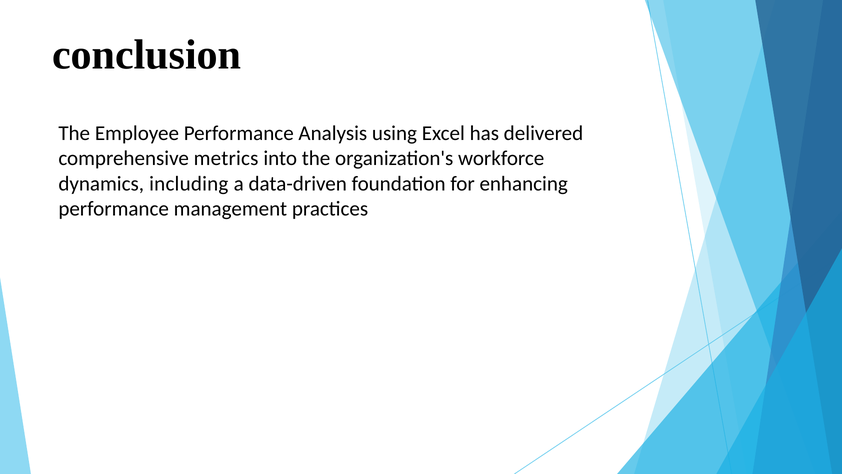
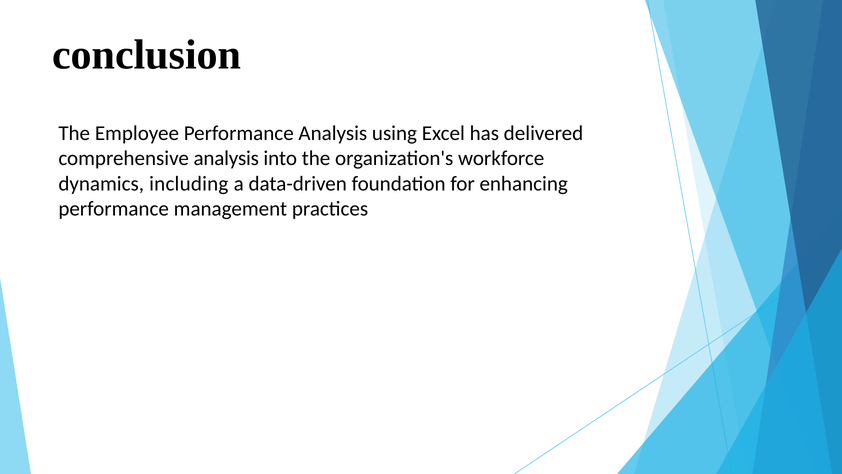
comprehensive metrics: metrics -> analysis
